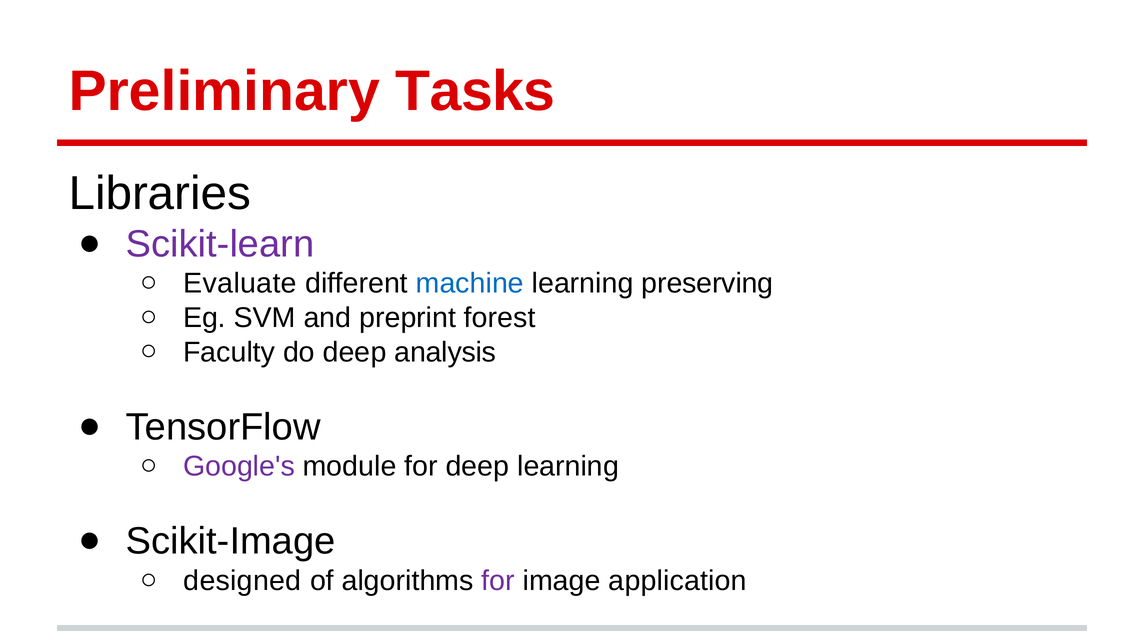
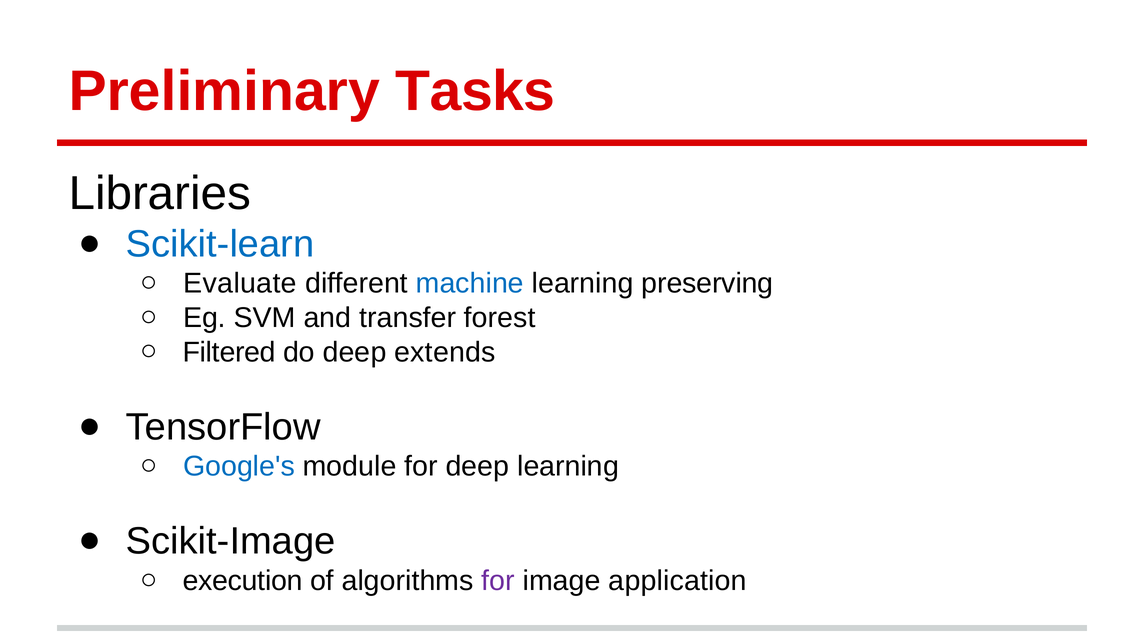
Scikit-learn colour: purple -> blue
preprint: preprint -> transfer
Faculty: Faculty -> Filtered
analysis: analysis -> extends
Google's colour: purple -> blue
designed: designed -> execution
